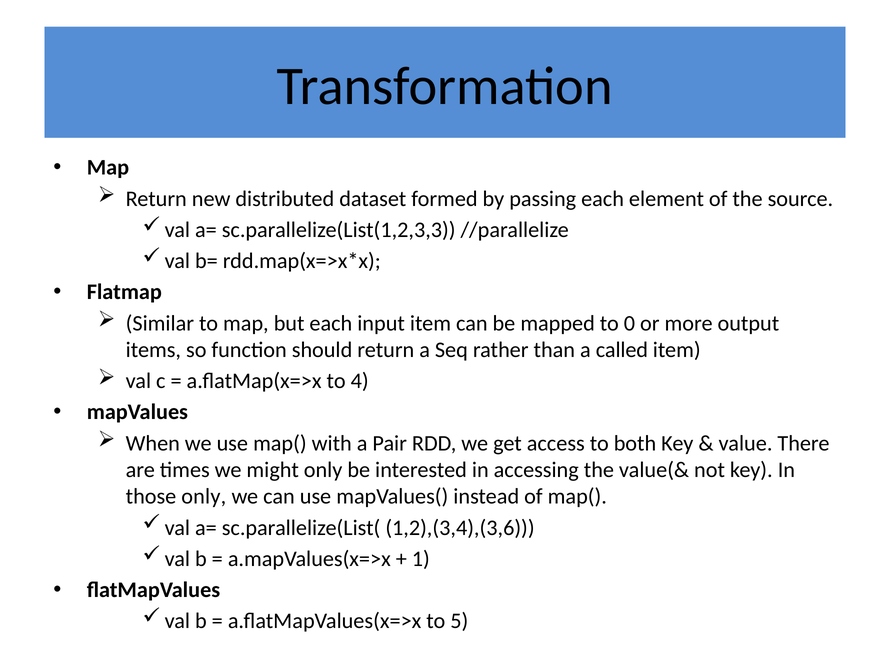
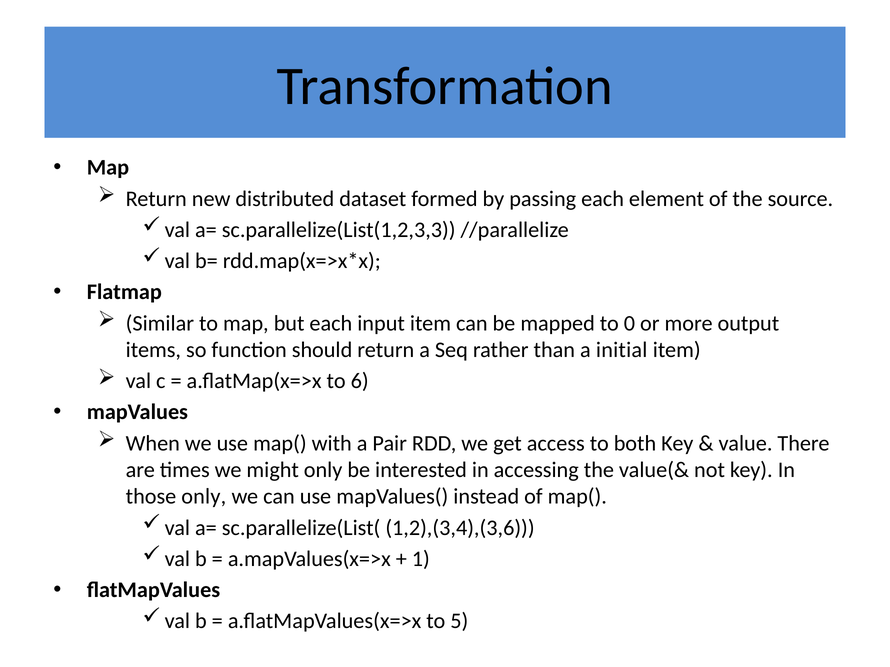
called: called -> initial
4: 4 -> 6
